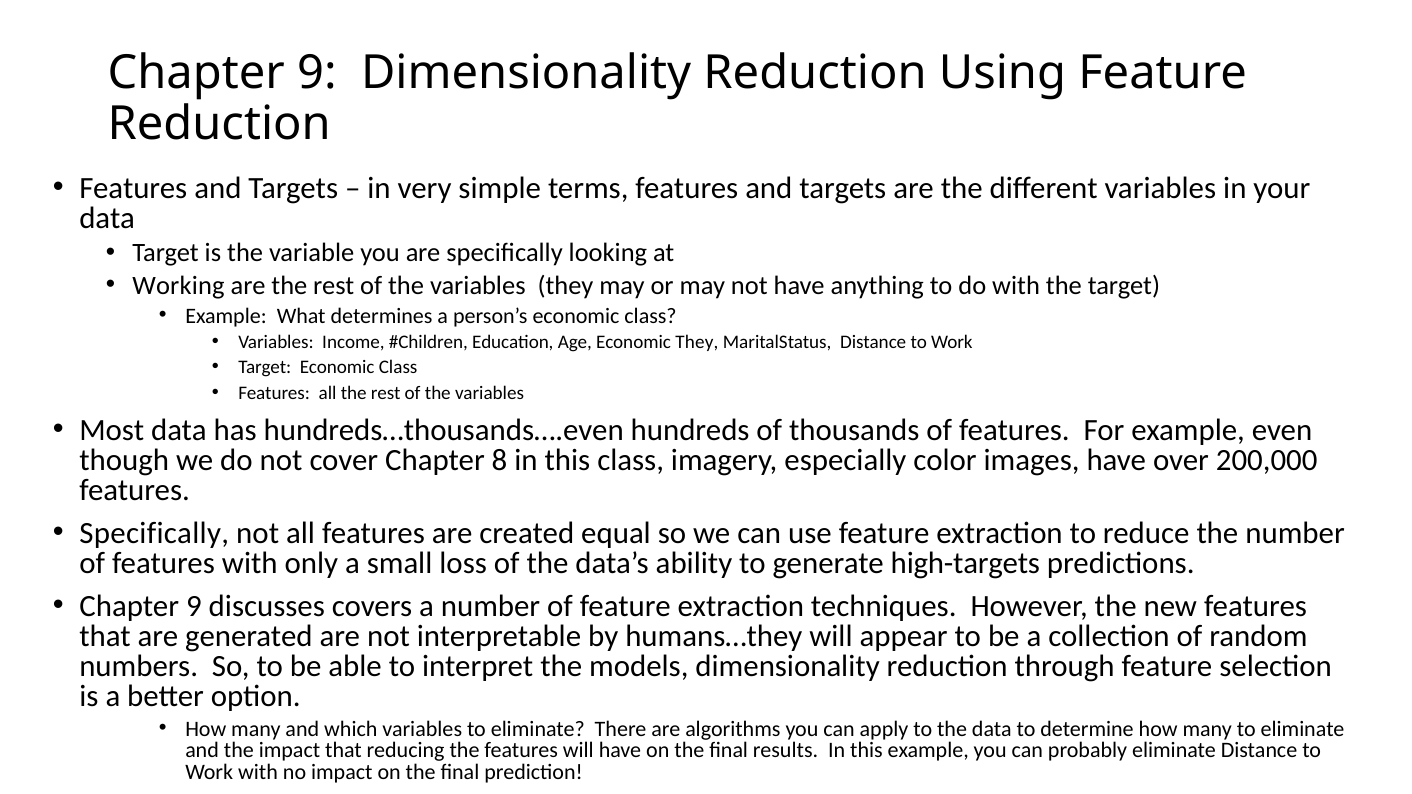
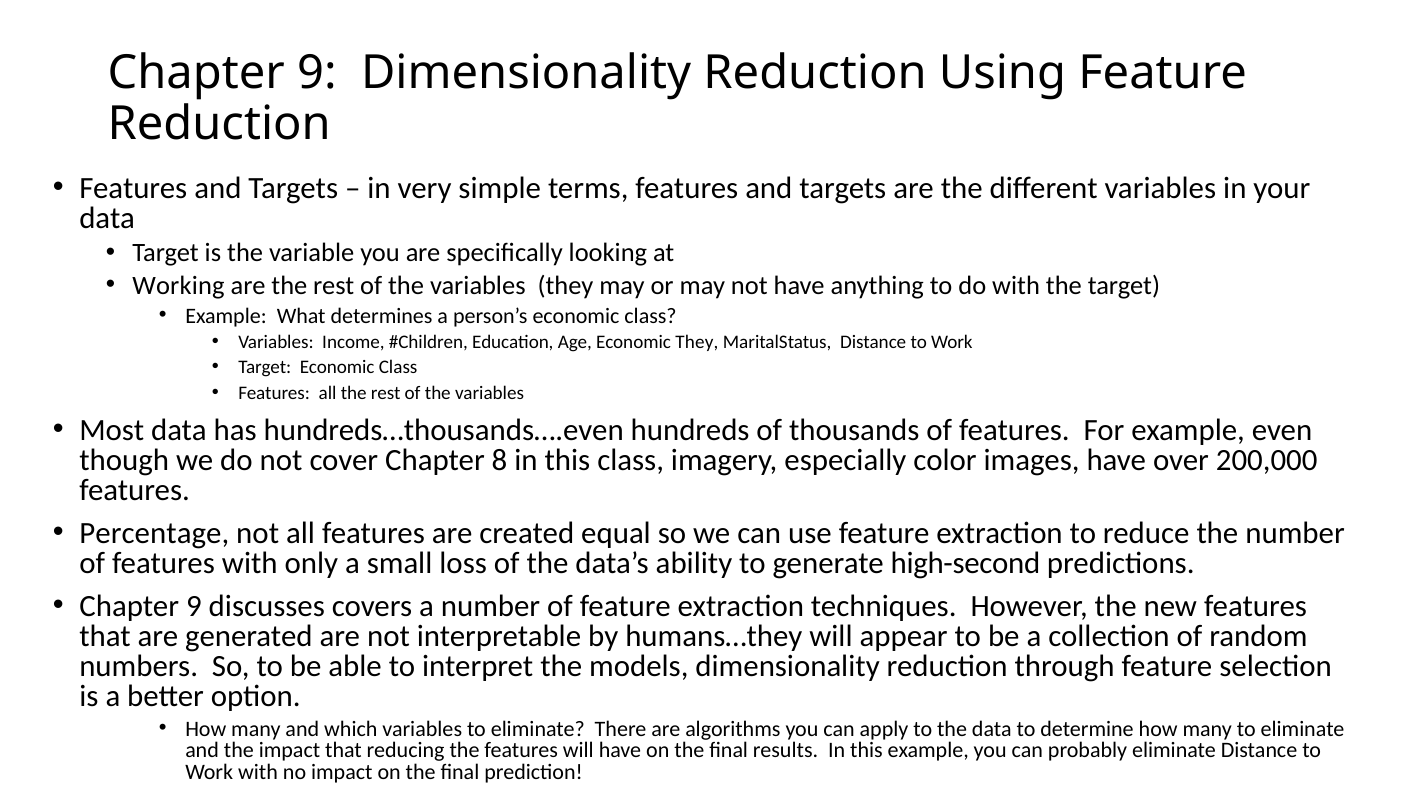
Specifically at (154, 533): Specifically -> Percentage
high-targets: high-targets -> high-second
